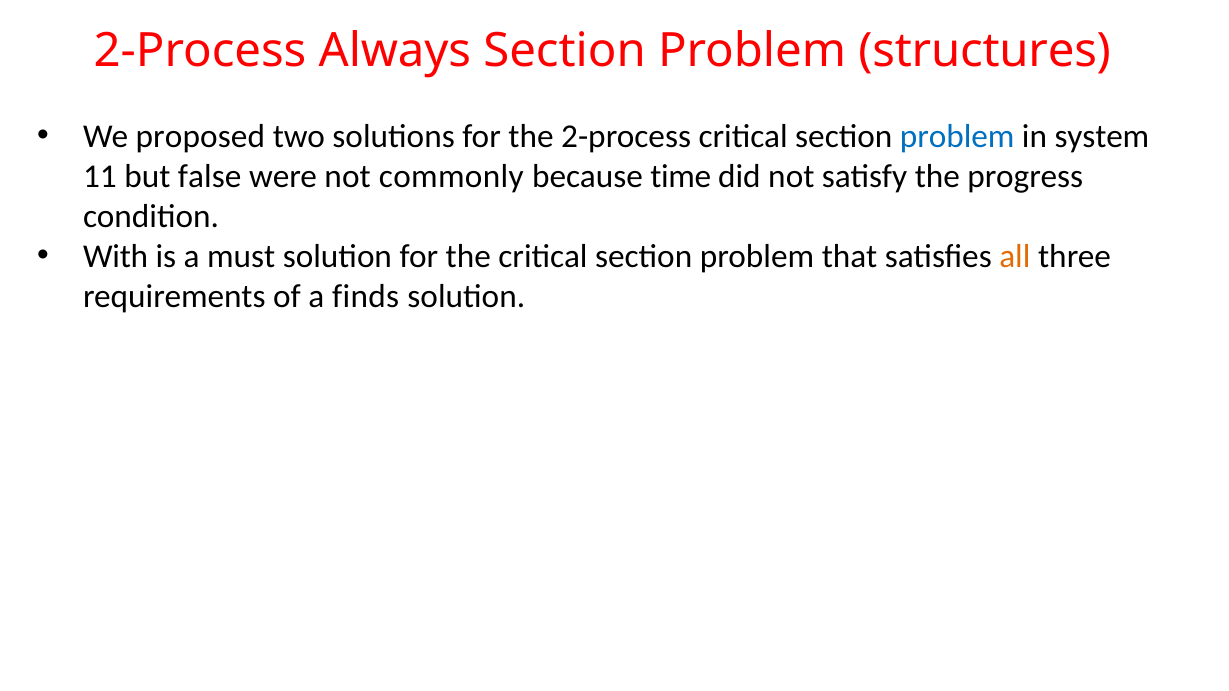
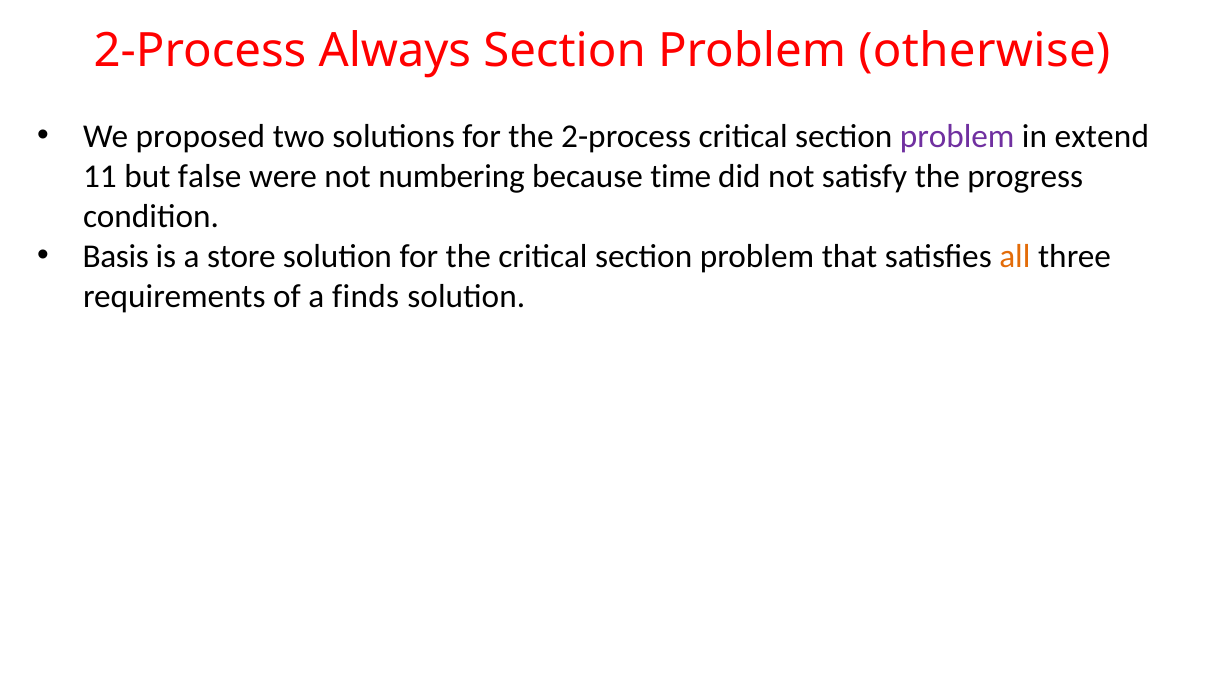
structures: structures -> otherwise
problem at (957, 137) colour: blue -> purple
system: system -> extend
commonly: commonly -> numbering
With: With -> Basis
must: must -> store
